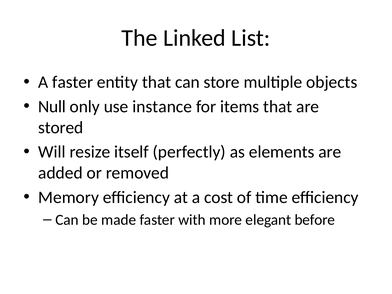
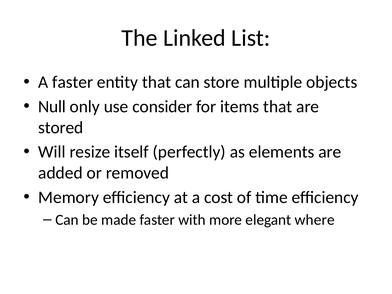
instance: instance -> consider
before: before -> where
